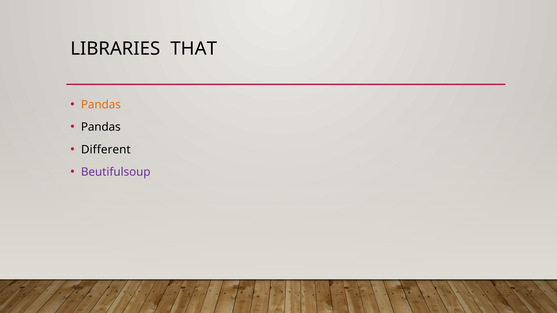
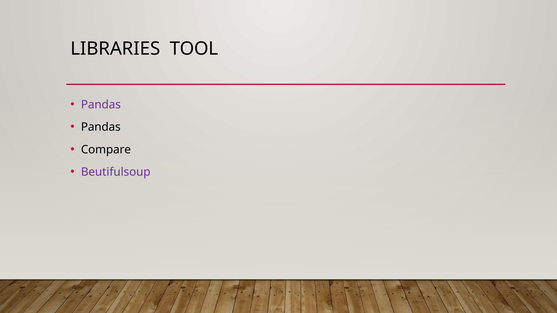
THAT: THAT -> TOOL
Pandas at (101, 105) colour: orange -> purple
Different: Different -> Compare
